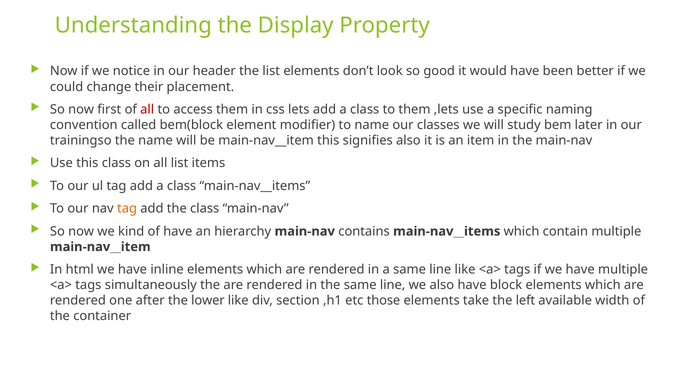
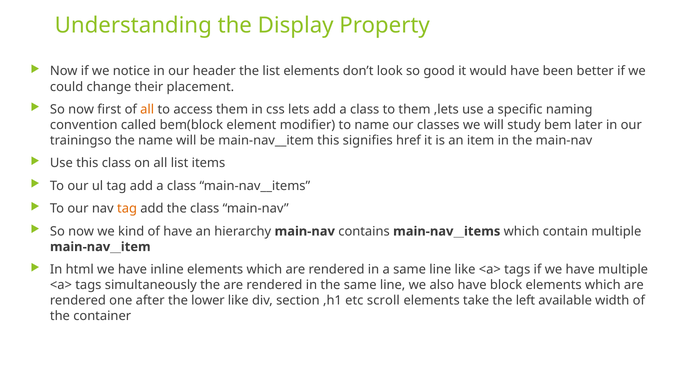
all at (147, 109) colour: red -> orange
signifies also: also -> href
those: those -> scroll
